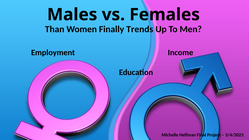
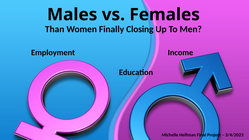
Trends: Trends -> Closing
